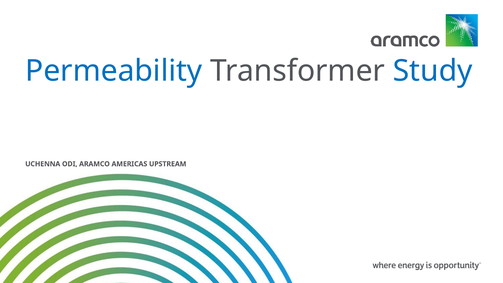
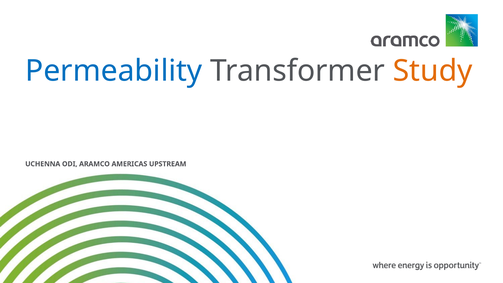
Study colour: blue -> orange
